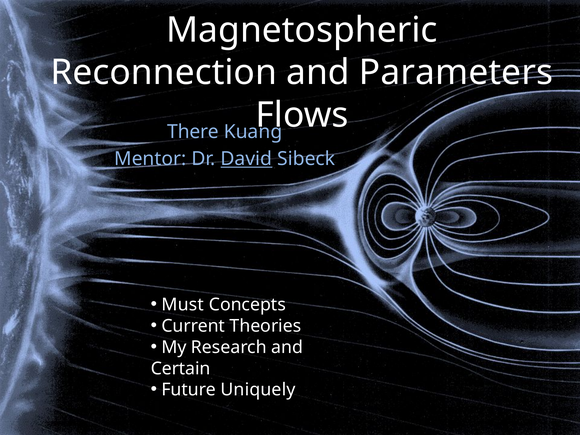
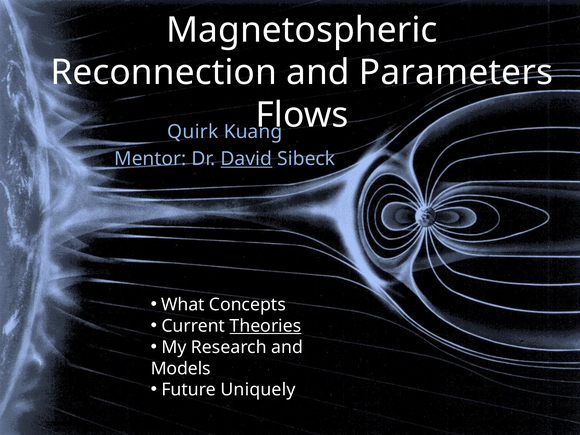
There: There -> Quirk
Must: Must -> What
Theories underline: none -> present
Certain: Certain -> Models
